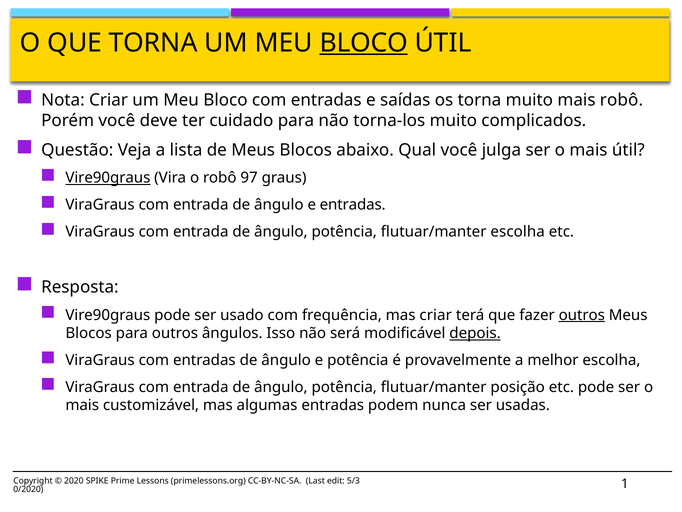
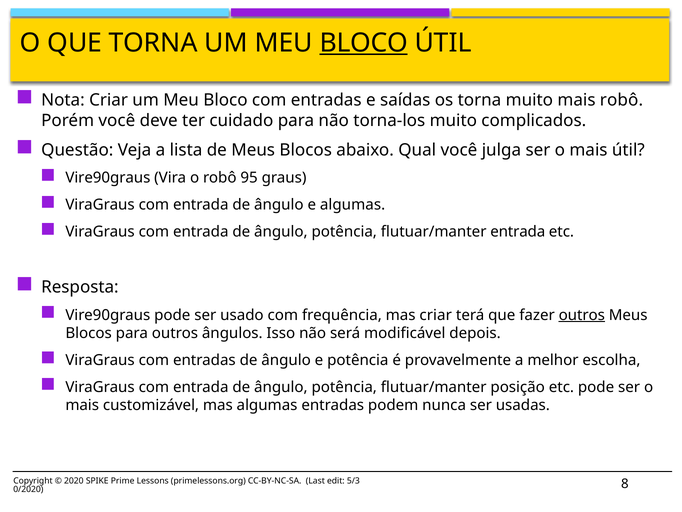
Vire90graus at (108, 178) underline: present -> none
97: 97 -> 95
e entradas: entradas -> algumas
flutuar/manter escolha: escolha -> entrada
depois underline: present -> none
1: 1 -> 8
